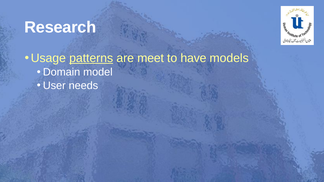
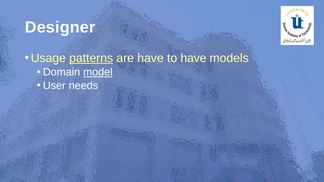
Research: Research -> Designer
are meet: meet -> have
model underline: none -> present
